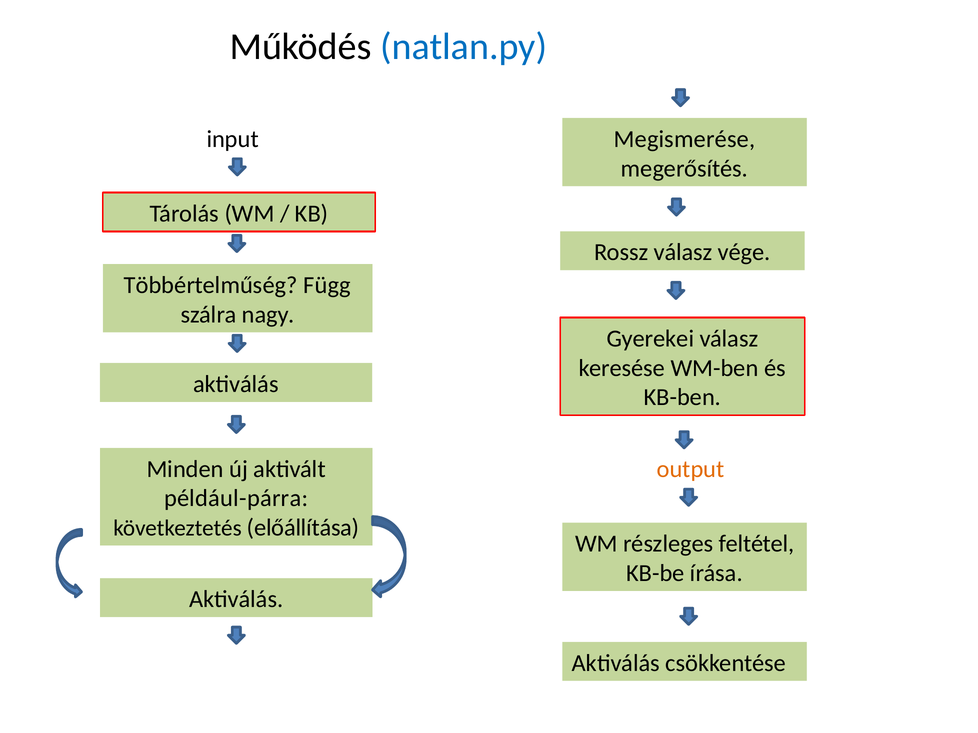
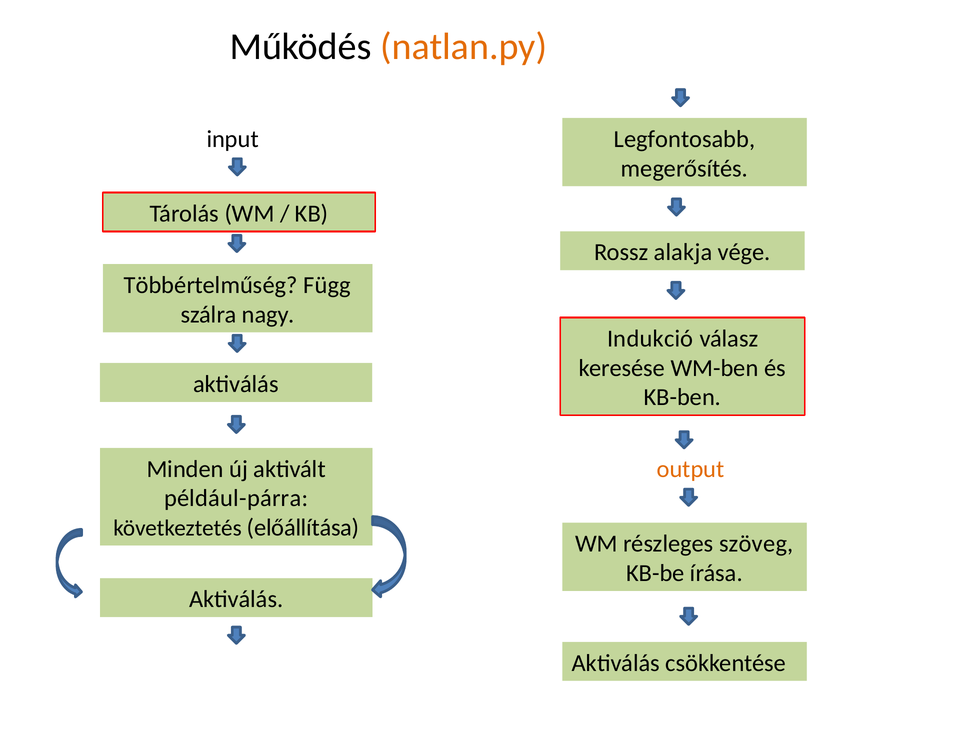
natlan.py colour: blue -> orange
Megismerése: Megismerése -> Legfontosabb
Rossz válasz: válasz -> alakja
Gyerekei: Gyerekei -> Indukció
feltétel: feltétel -> szöveg
